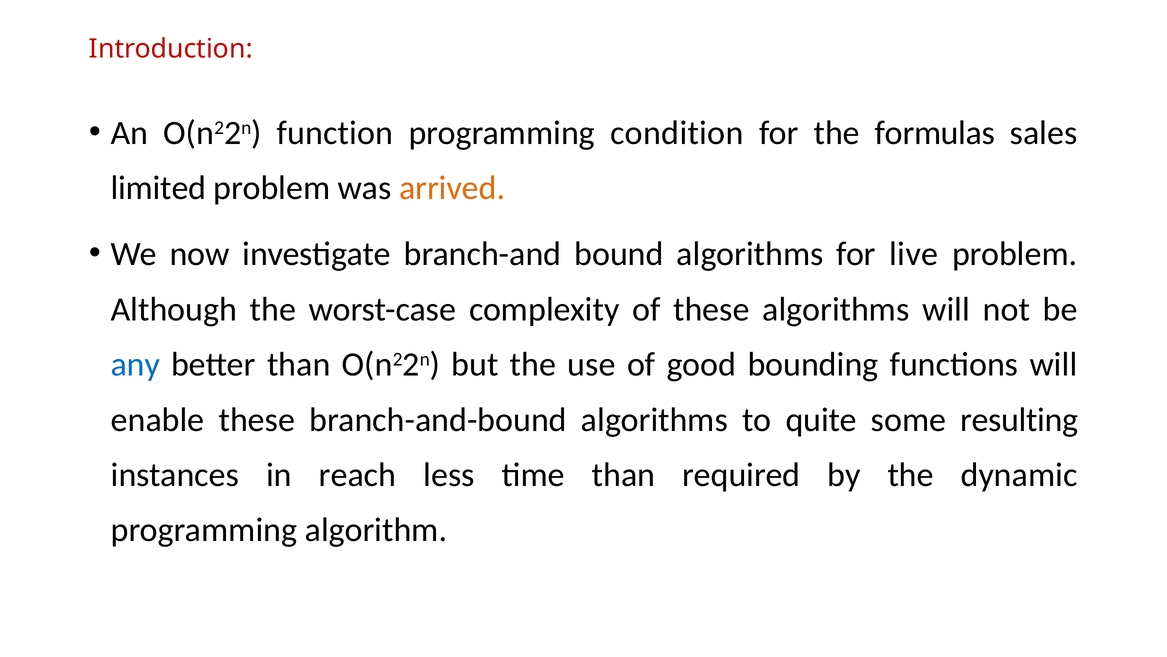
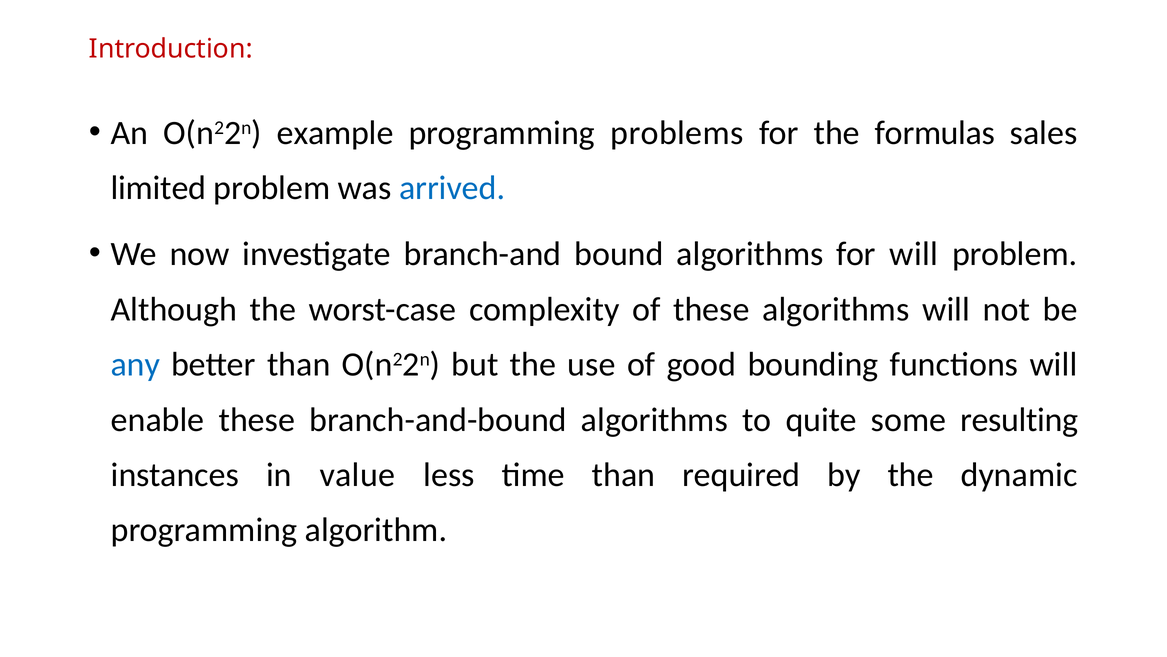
function: function -> example
condition: condition -> problems
arrived colour: orange -> blue
for live: live -> will
reach: reach -> value
